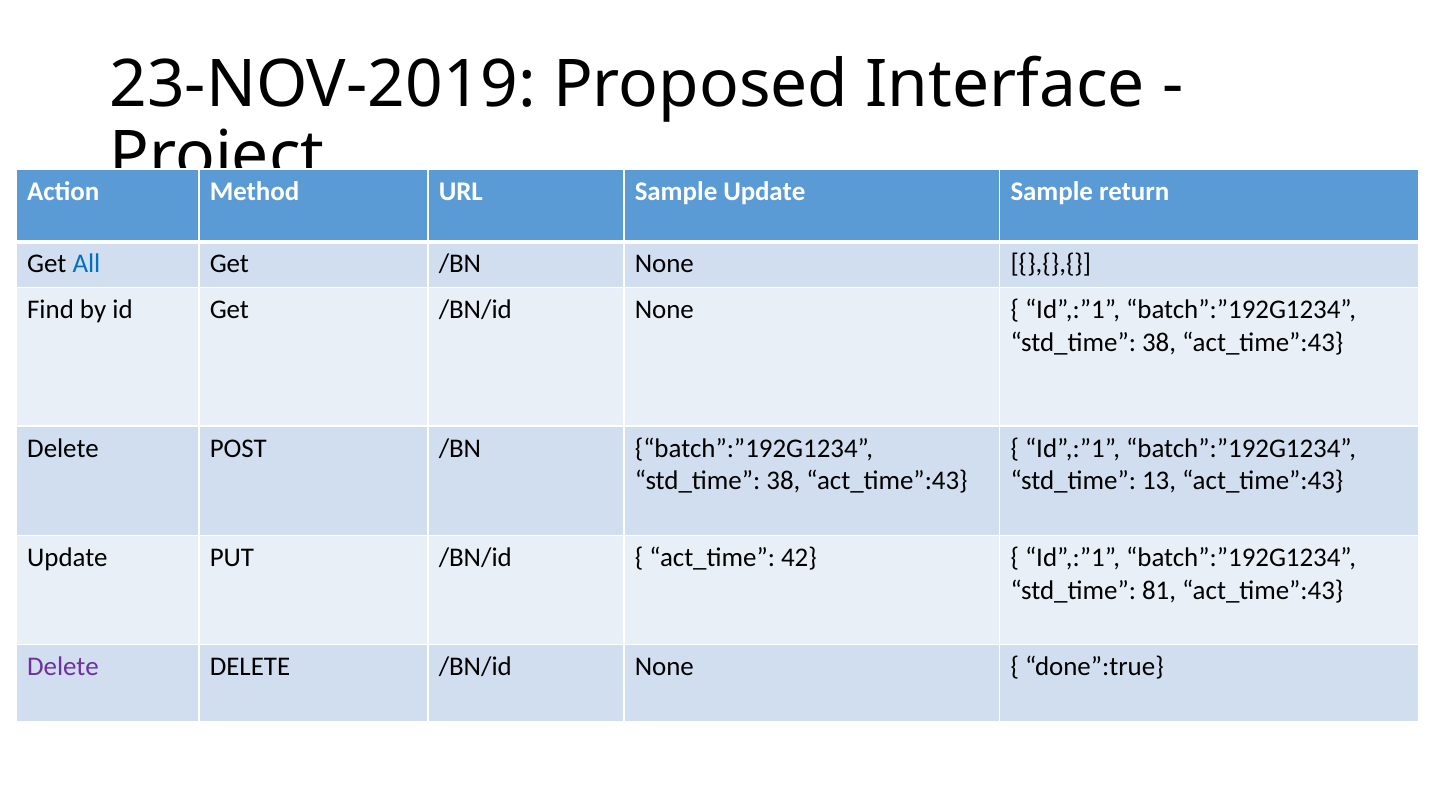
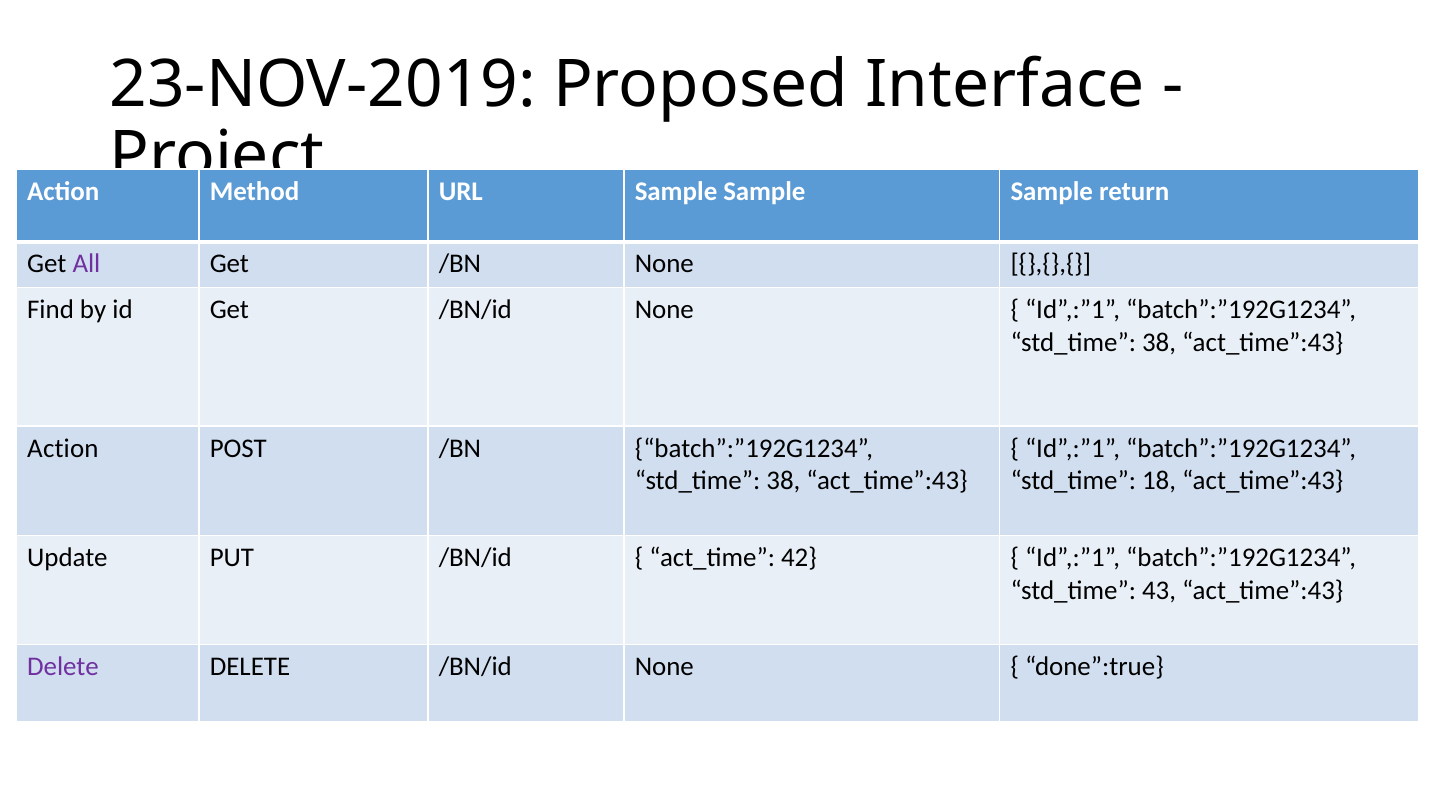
URL Sample Update: Update -> Sample
All colour: blue -> purple
Delete at (63, 448): Delete -> Action
13: 13 -> 18
81: 81 -> 43
